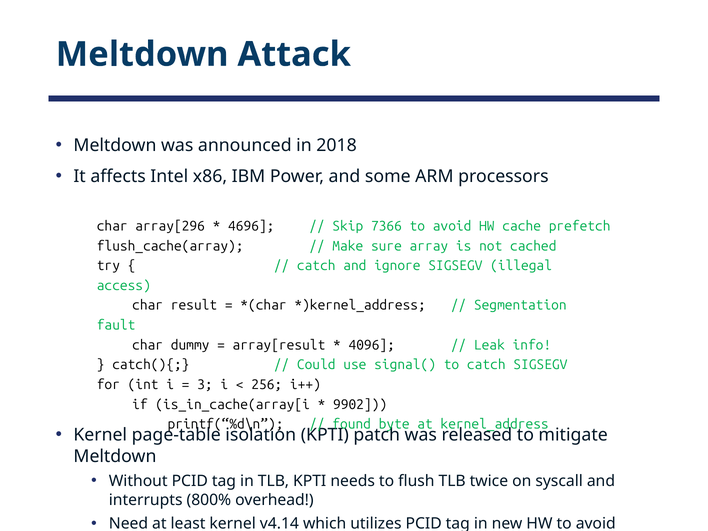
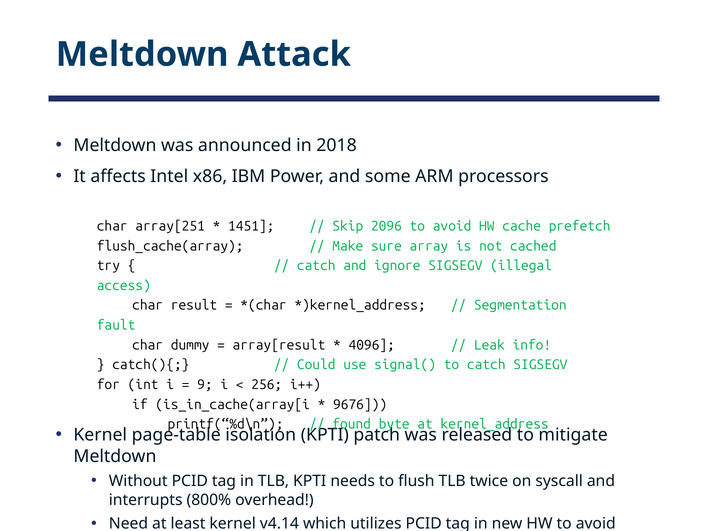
array[296: array[296 -> array[251
4696: 4696 -> 1451
7366: 7366 -> 2096
3: 3 -> 9
9902: 9902 -> 9676
